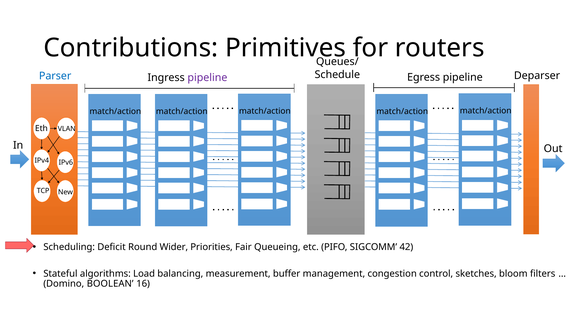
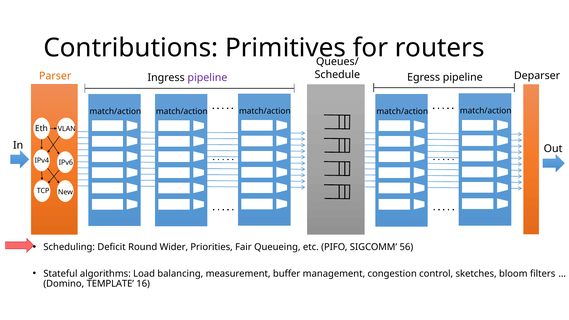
Parser colour: blue -> orange
42: 42 -> 56
BOOLEAN: BOOLEAN -> TEMPLATE
